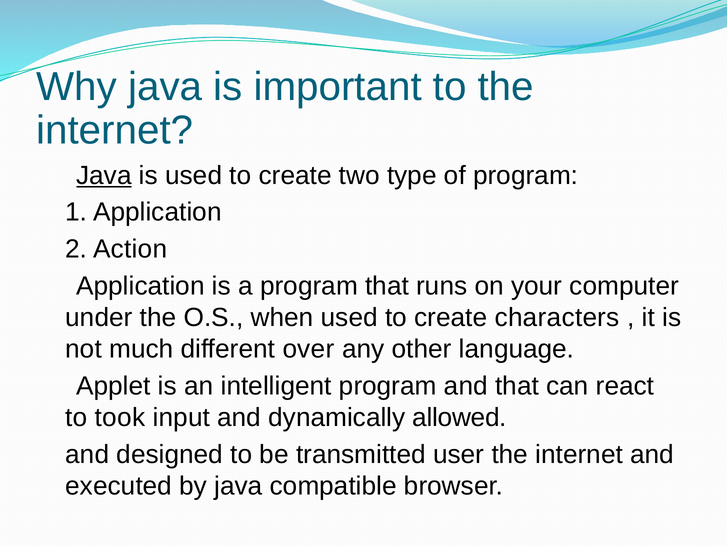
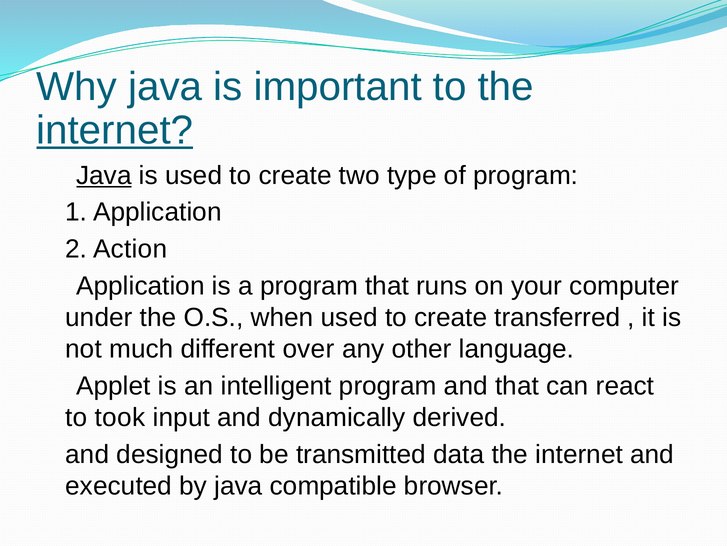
internet at (115, 130) underline: none -> present
characters: characters -> transferred
allowed: allowed -> derived
user: user -> data
